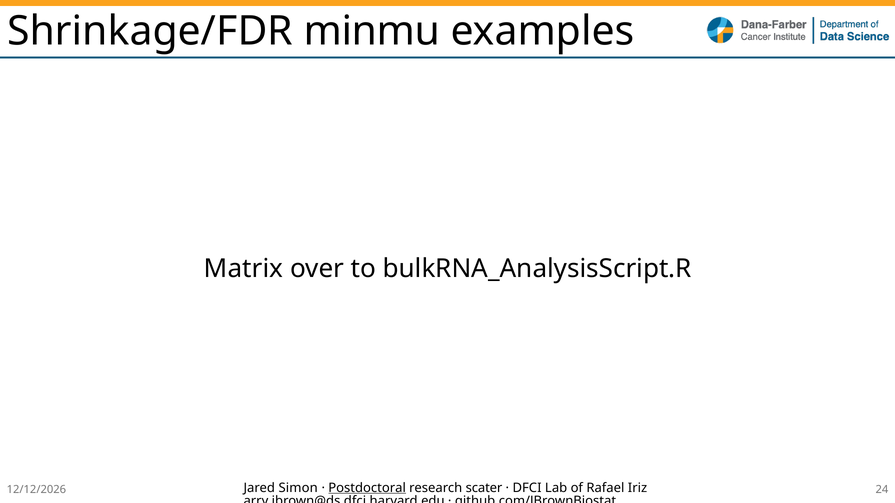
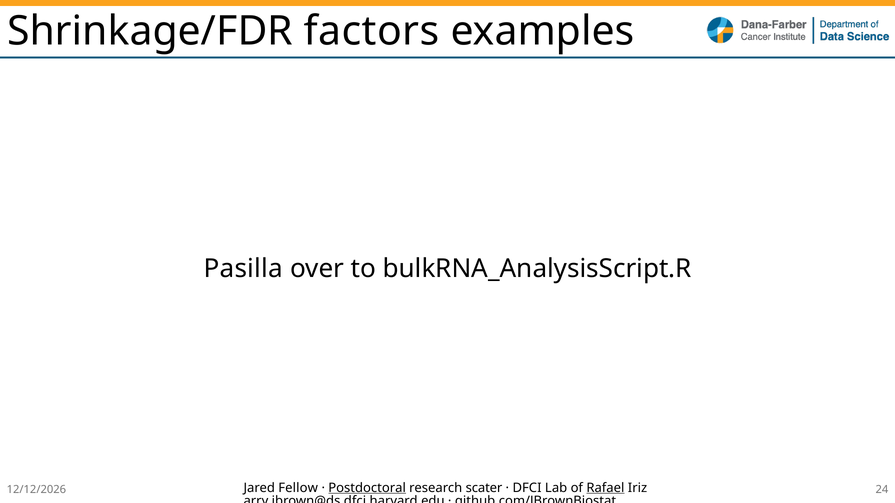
minmu: minmu -> factors
Matrix: Matrix -> Pasilla
Simon: Simon -> Fellow
Rafael underline: none -> present
